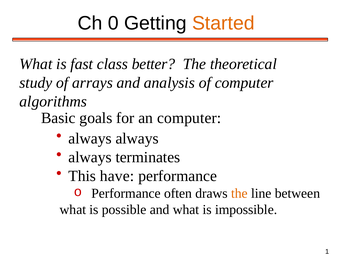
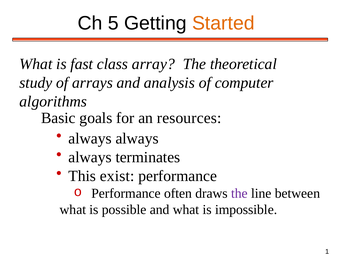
0: 0 -> 5
better: better -> array
an computer: computer -> resources
have: have -> exist
the at (239, 193) colour: orange -> purple
